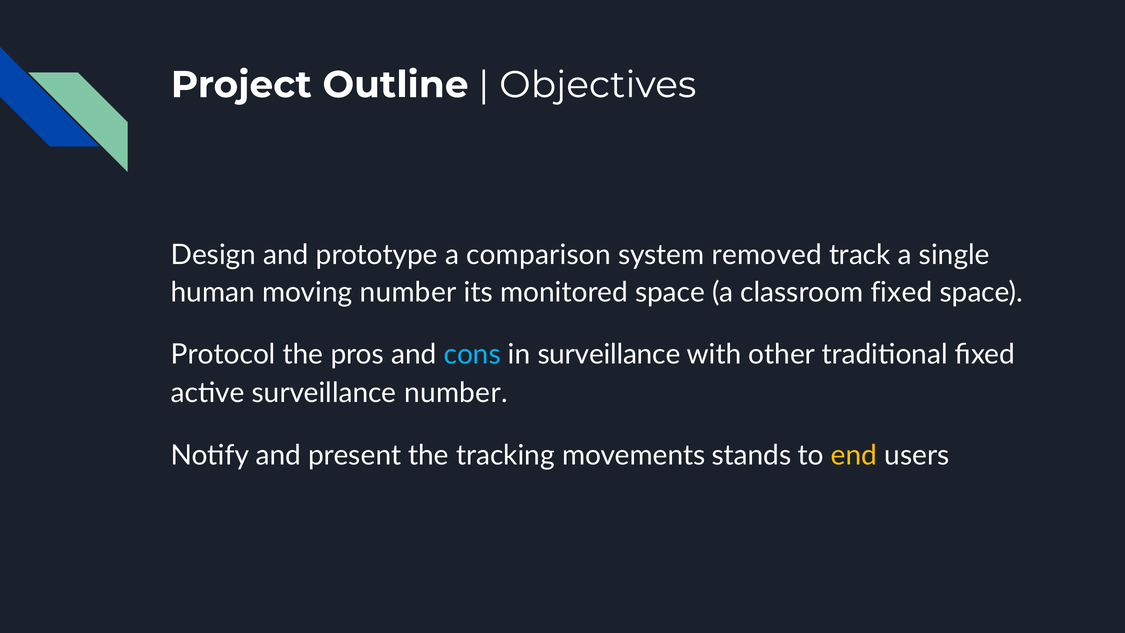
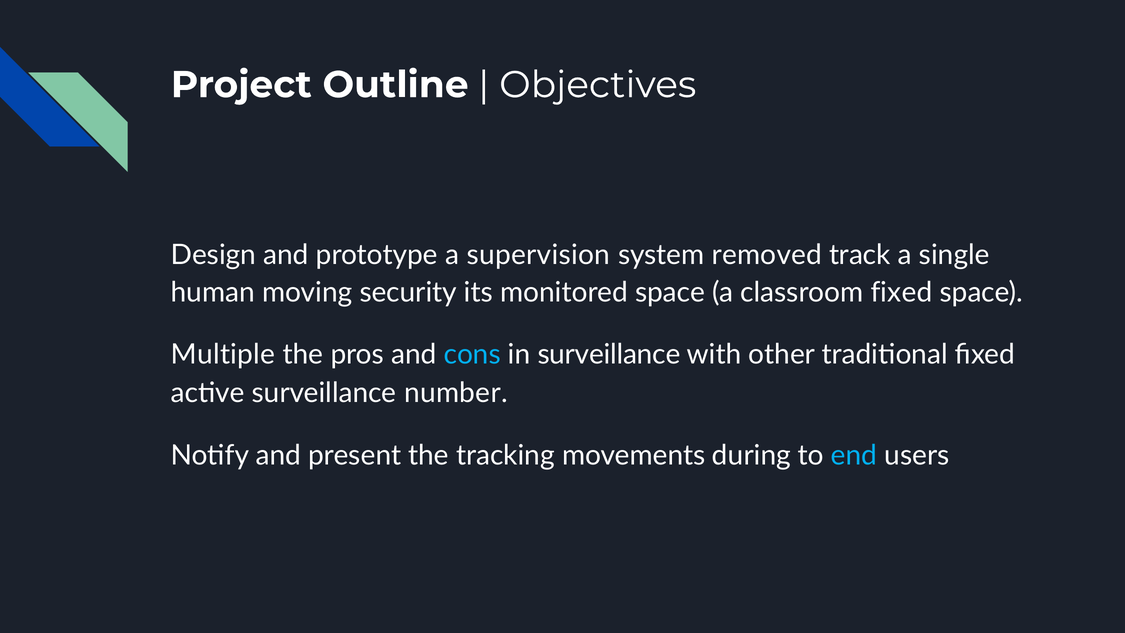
comparison: comparison -> supervision
moving number: number -> security
Protocol: Protocol -> Multiple
stands: stands -> during
end colour: yellow -> light blue
